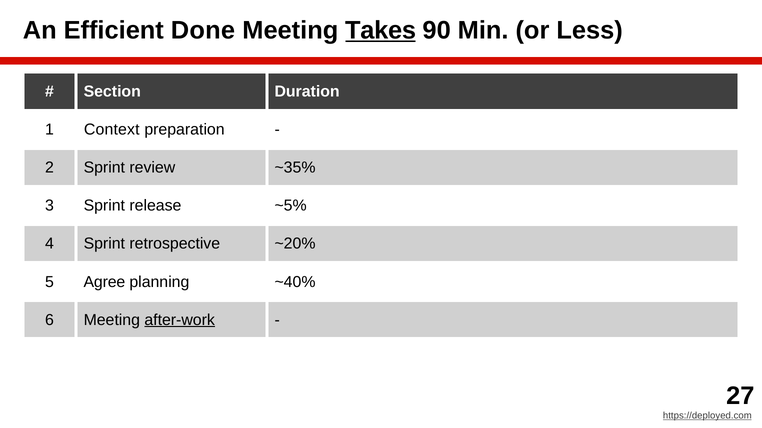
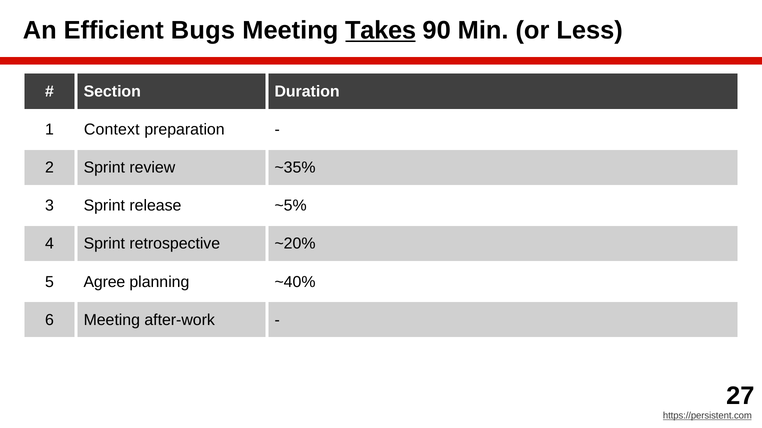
Done: Done -> Bugs
after-work underline: present -> none
https://deployed.com: https://deployed.com -> https://persistent.com
